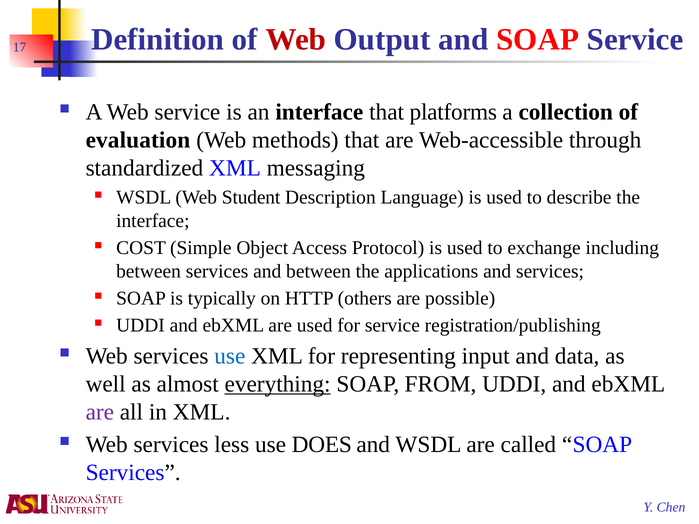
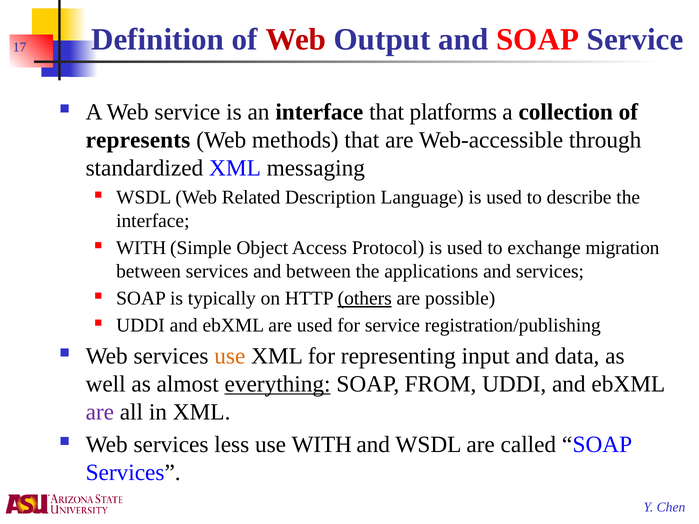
evaluation: evaluation -> represents
Student: Student -> Related
COST at (141, 248): COST -> WITH
including: including -> migration
others underline: none -> present
use at (230, 356) colour: blue -> orange
use DOES: DOES -> WITH
